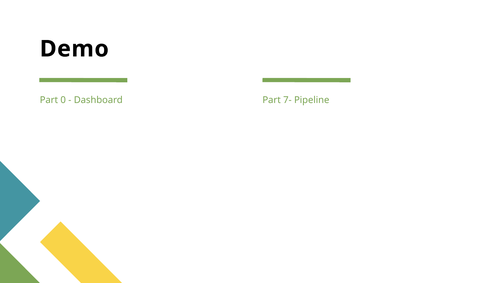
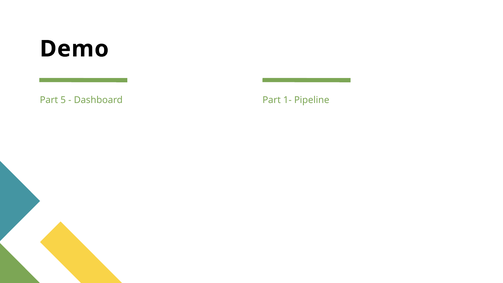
0: 0 -> 5
7-: 7- -> 1-
